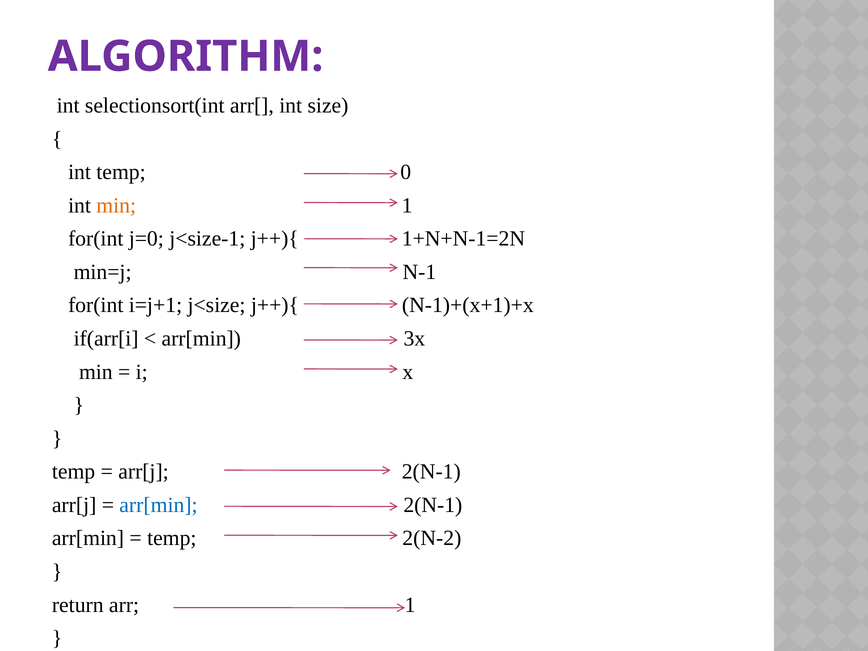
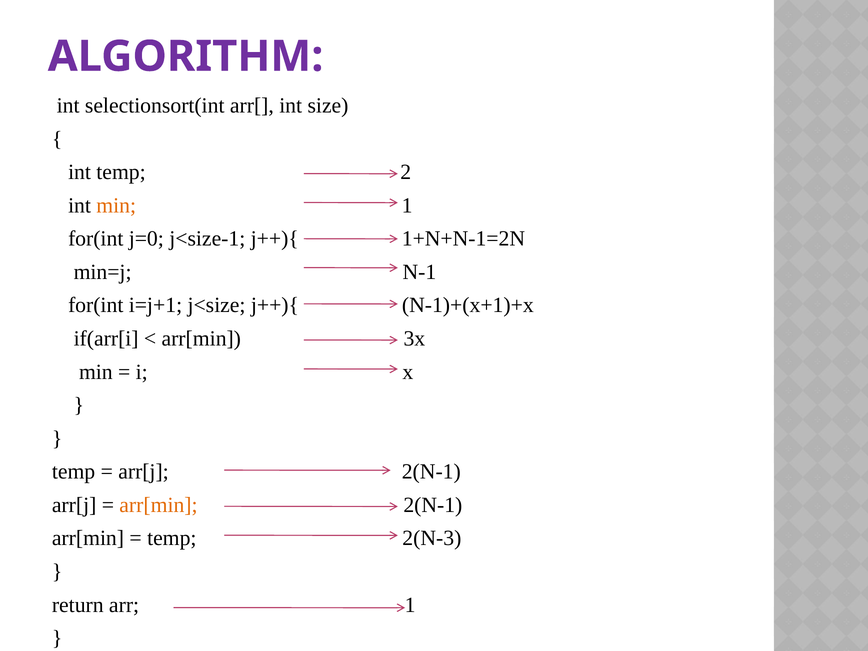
0: 0 -> 2
arr[min at (158, 505) colour: blue -> orange
2(N-2: 2(N-2 -> 2(N-3
